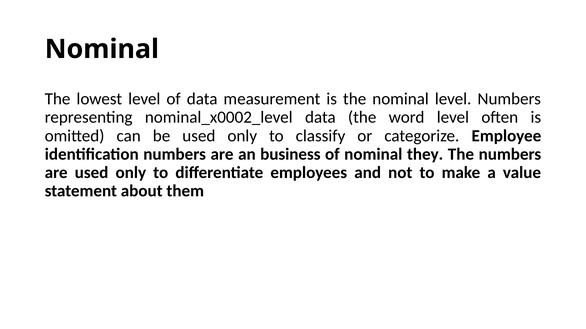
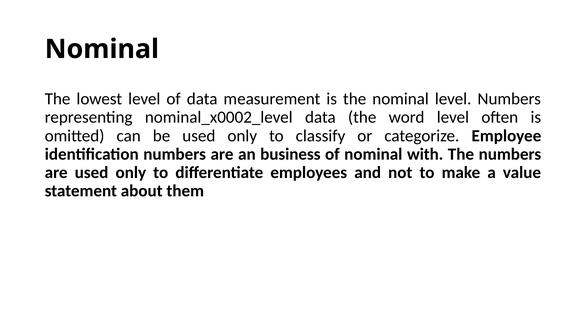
they: they -> with
